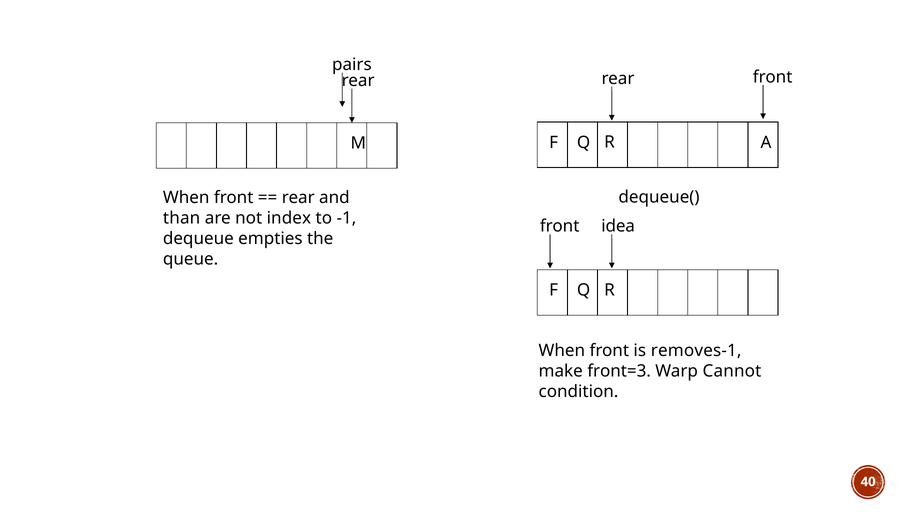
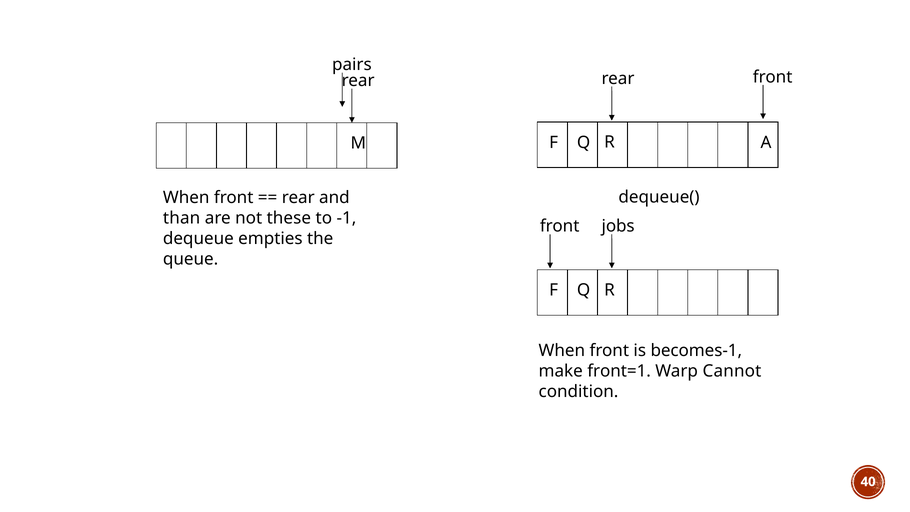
index: index -> these
idea: idea -> jobs
removes-1: removes-1 -> becomes-1
front=3: front=3 -> front=1
